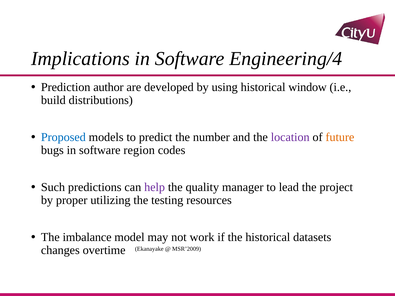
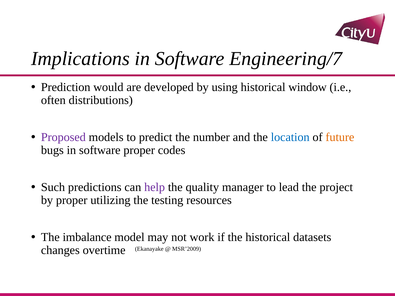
Engineering/4: Engineering/4 -> Engineering/7
author: author -> would
build: build -> often
Proposed colour: blue -> purple
location colour: purple -> blue
software region: region -> proper
